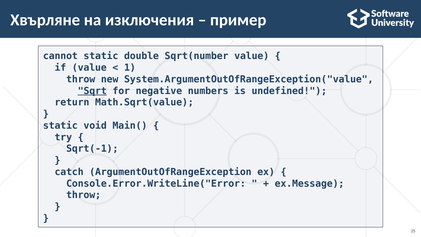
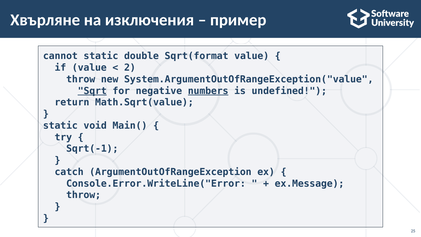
Sqrt(number: Sqrt(number -> Sqrt(format
1: 1 -> 2
numbers underline: none -> present
